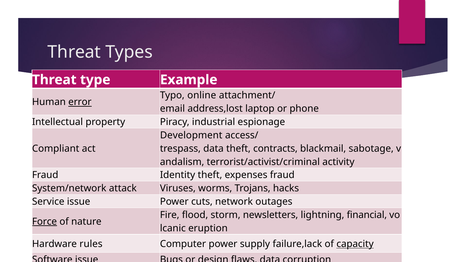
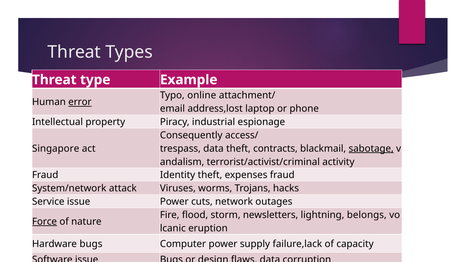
Development: Development -> Consequently
Compliant: Compliant -> Singapore
sabotage underline: none -> present
financial: financial -> belongs
Hardware rules: rules -> bugs
capacity underline: present -> none
